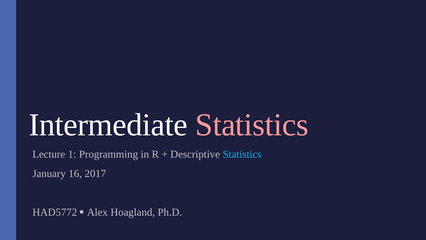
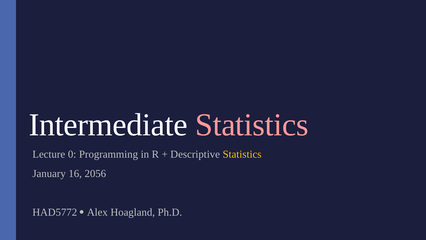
1: 1 -> 0
Statistics at (242, 154) colour: light blue -> yellow
2017: 2017 -> 2056
